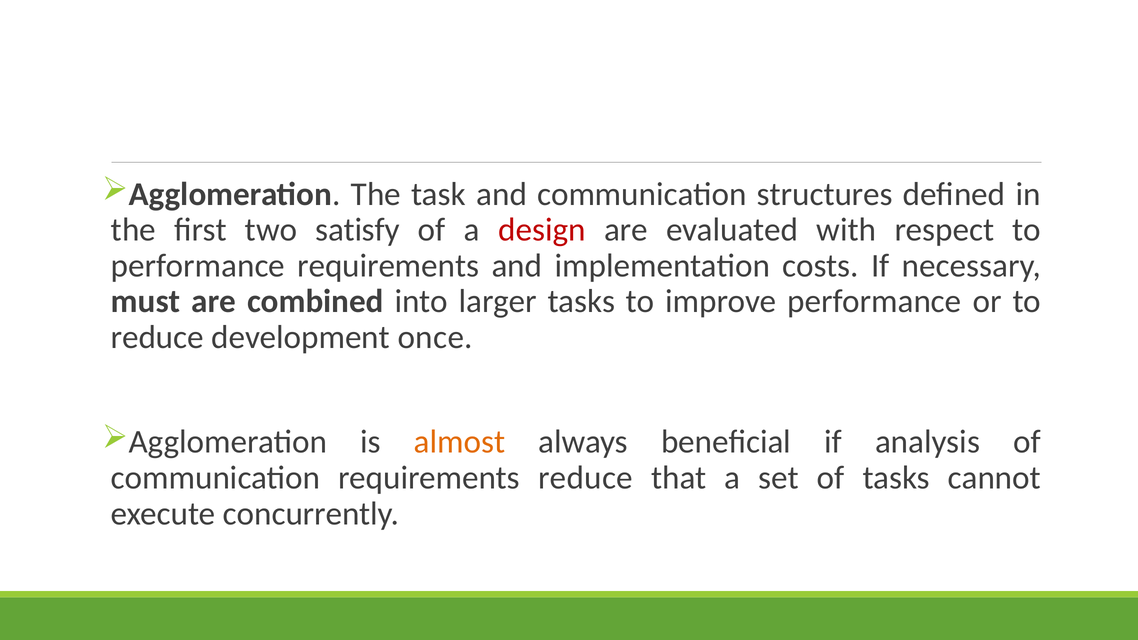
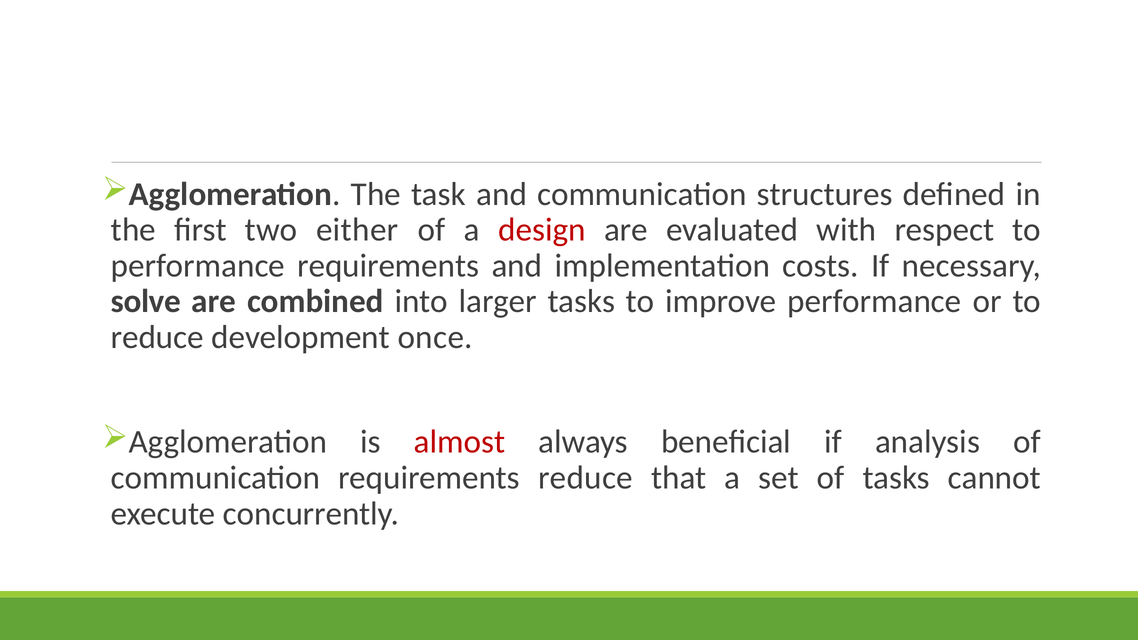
satisfy: satisfy -> either
must: must -> solve
almost colour: orange -> red
